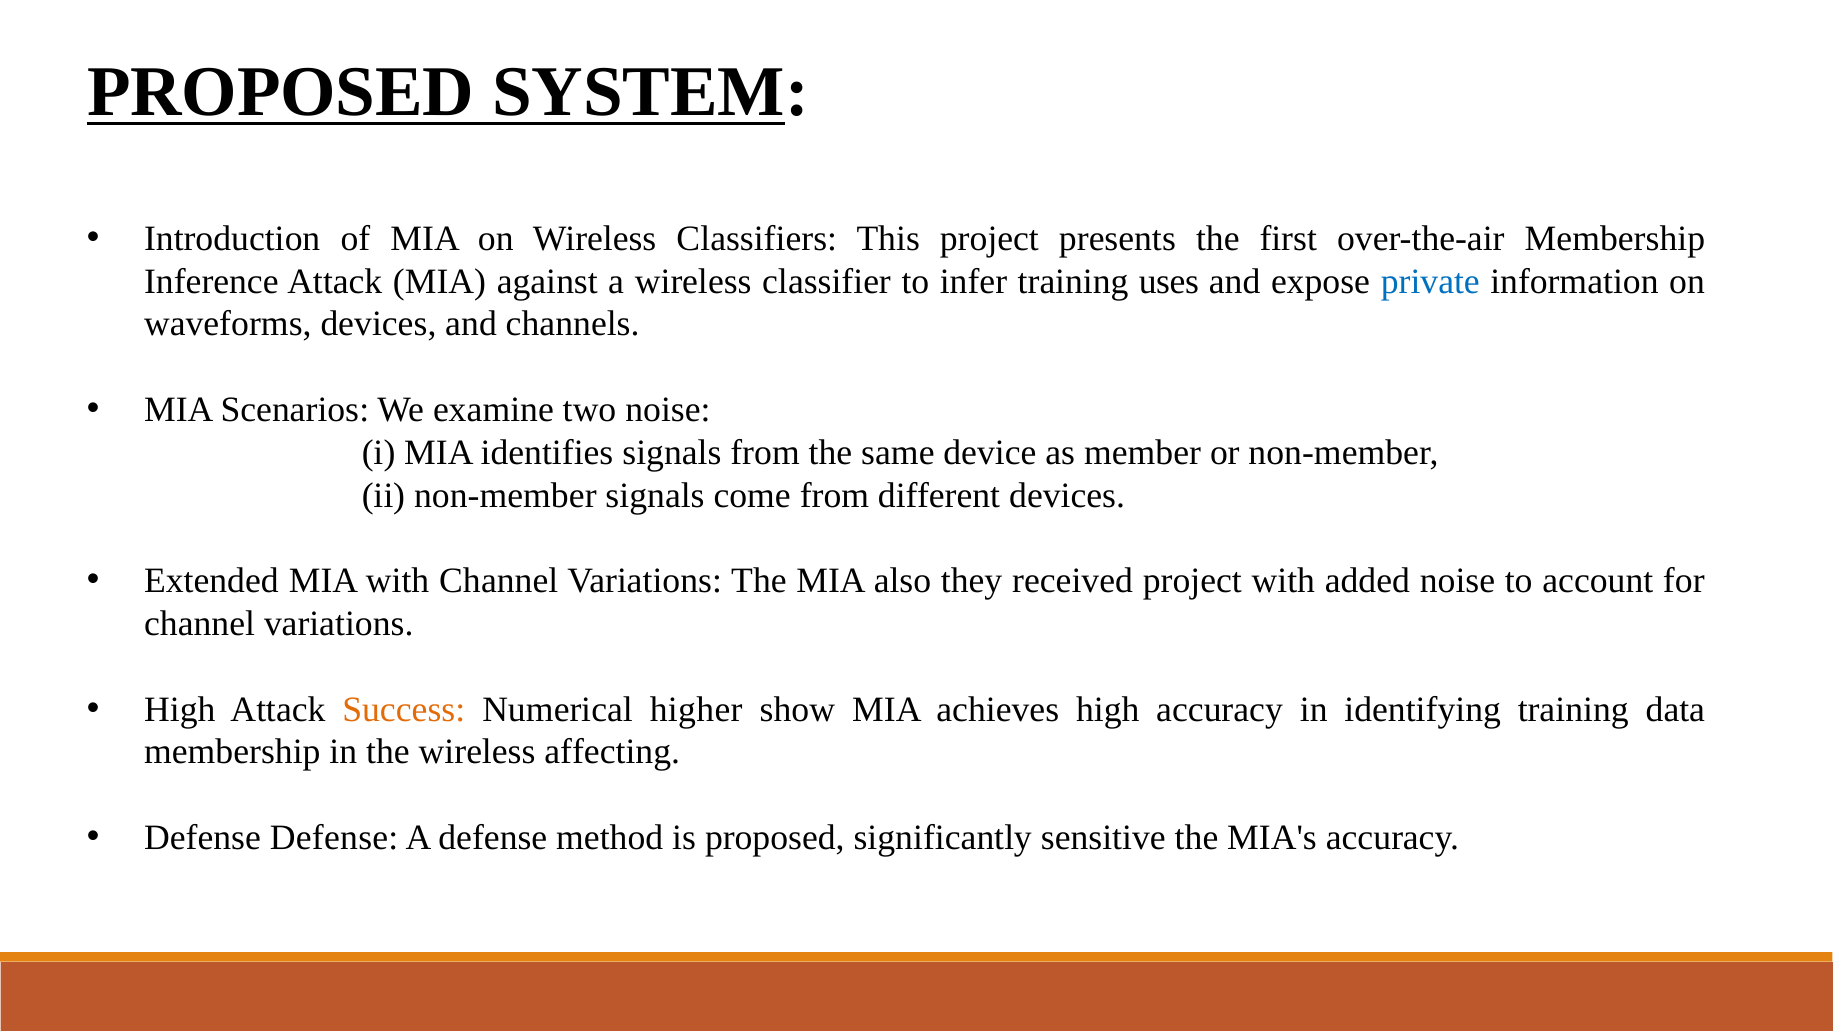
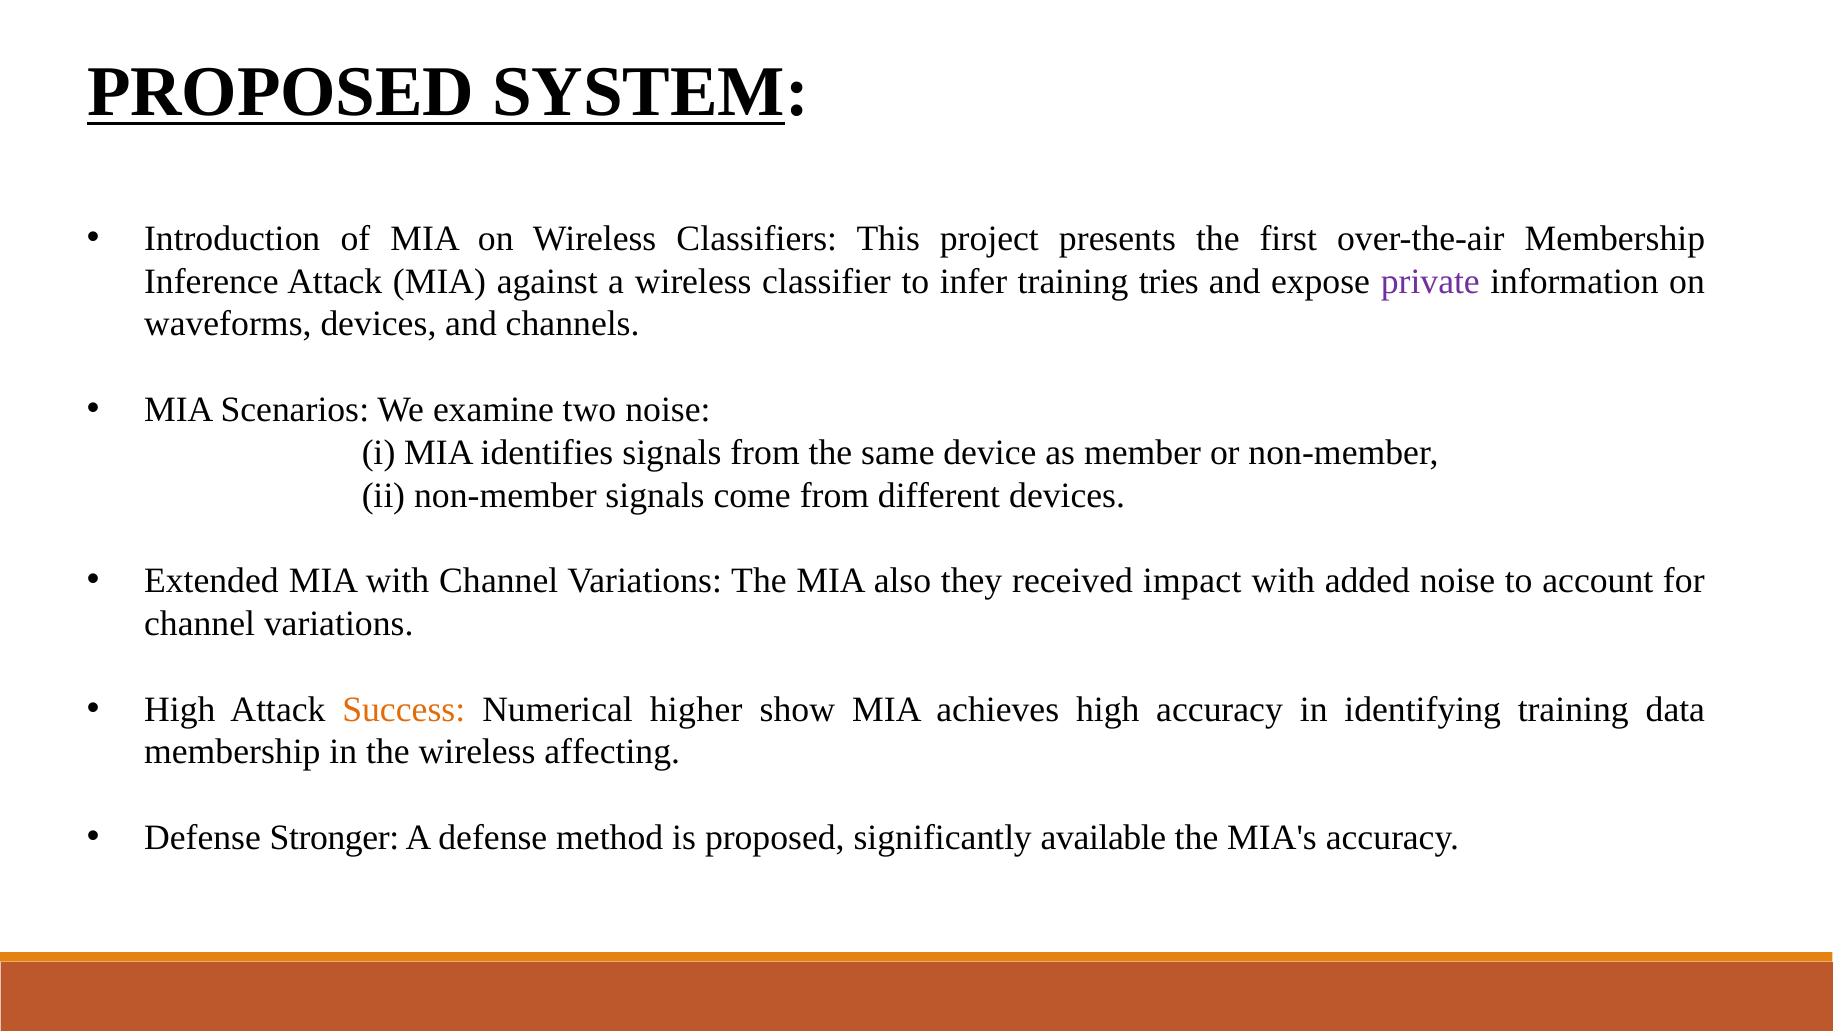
uses: uses -> tries
private colour: blue -> purple
received project: project -> impact
Defense Defense: Defense -> Stronger
sensitive: sensitive -> available
